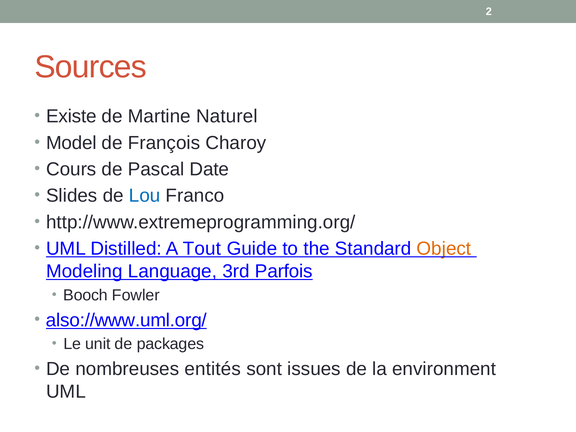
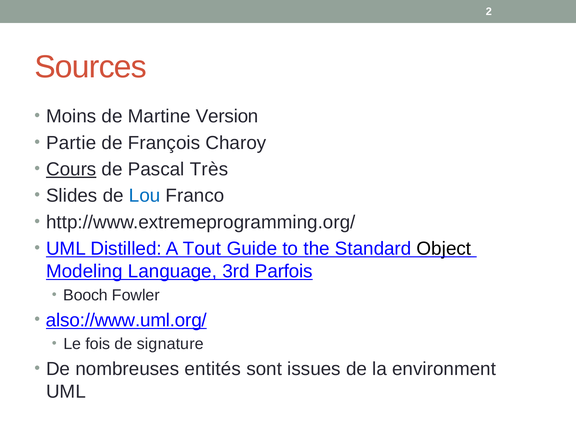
Existe: Existe -> Moins
Naturel: Naturel -> Version
Model: Model -> Partie
Cours underline: none -> present
Date: Date -> Très
Object colour: orange -> black
unit: unit -> fois
packages: packages -> signature
